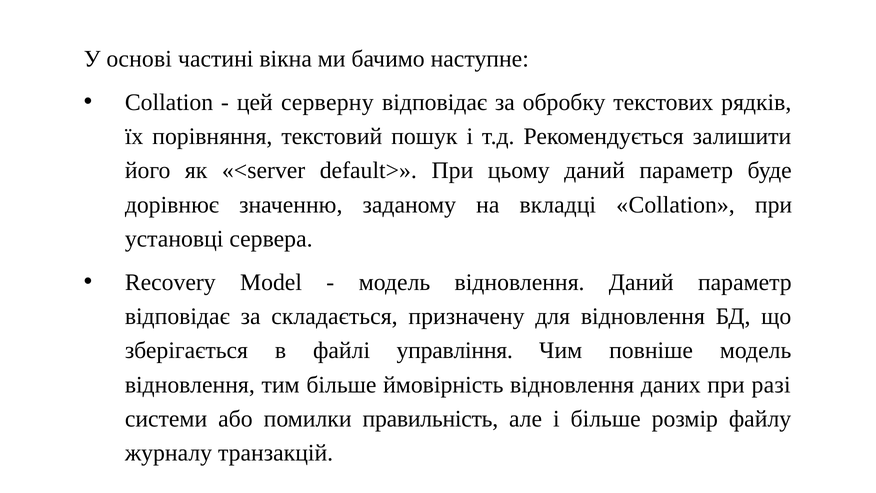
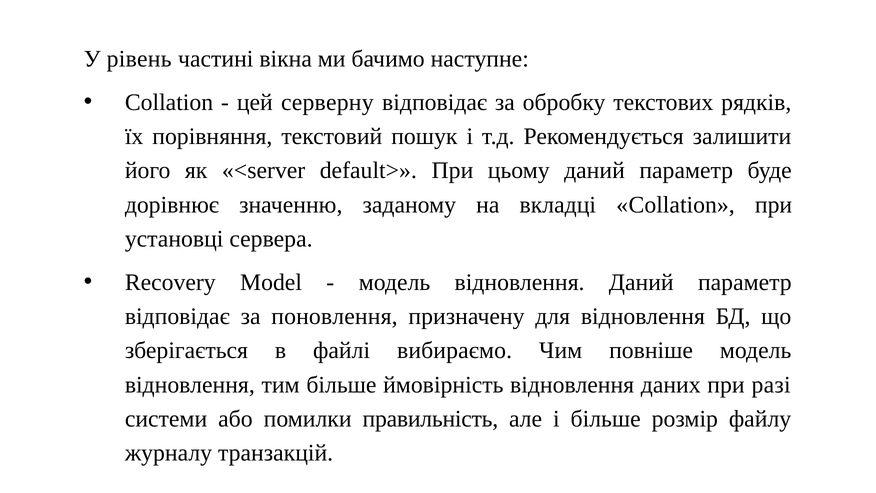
основі: основі -> рівень
складається: складається -> поновлення
управління: управління -> вибираємо
